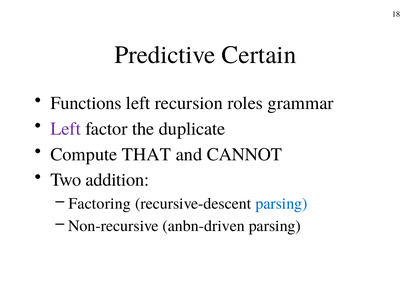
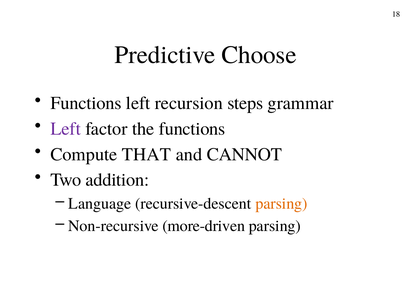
Certain: Certain -> Choose
roles: roles -> steps
the duplicate: duplicate -> functions
Factoring: Factoring -> Language
parsing at (281, 204) colour: blue -> orange
anbn-driven: anbn-driven -> more-driven
